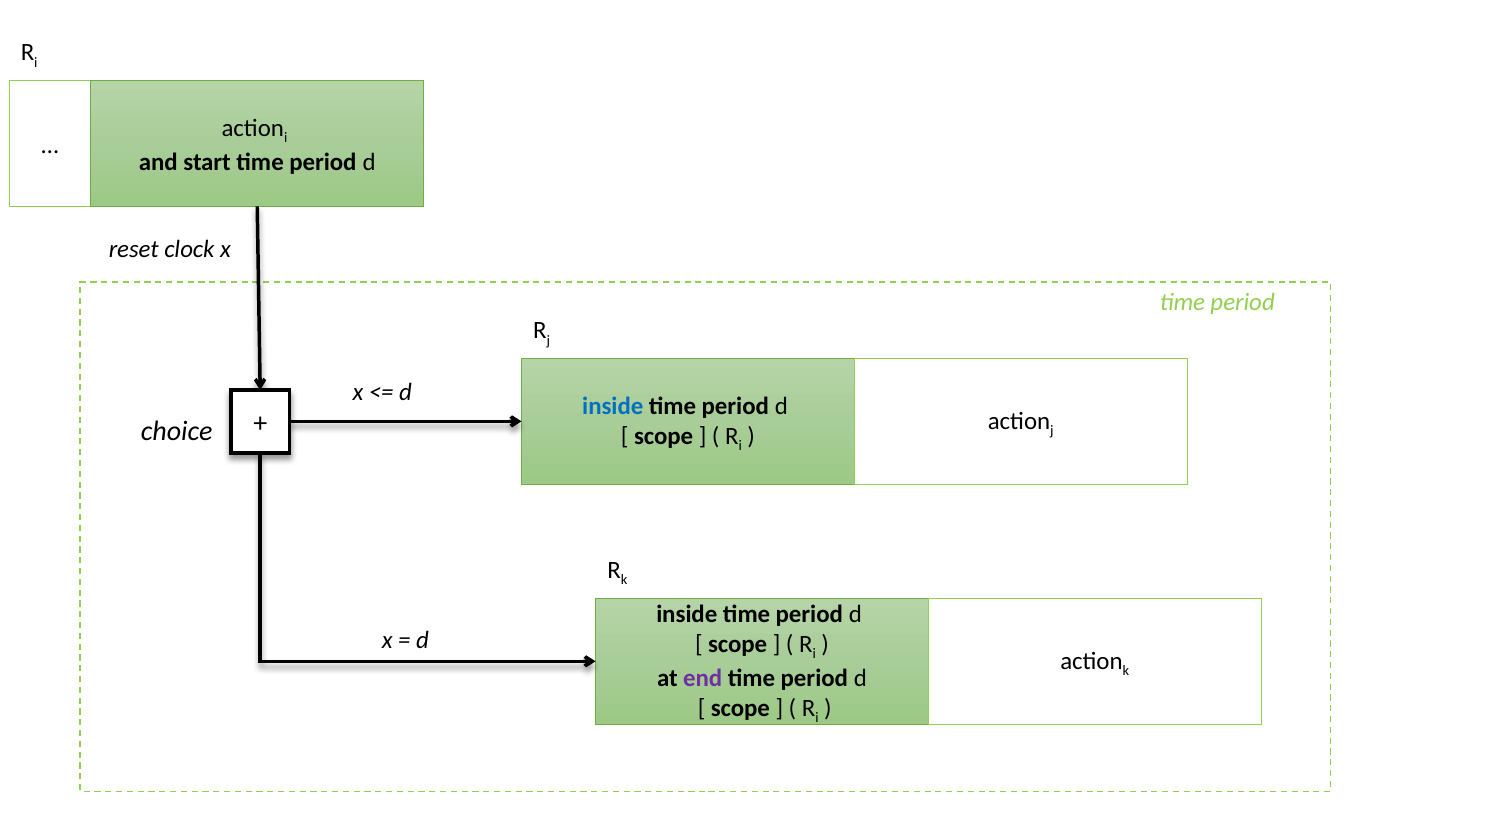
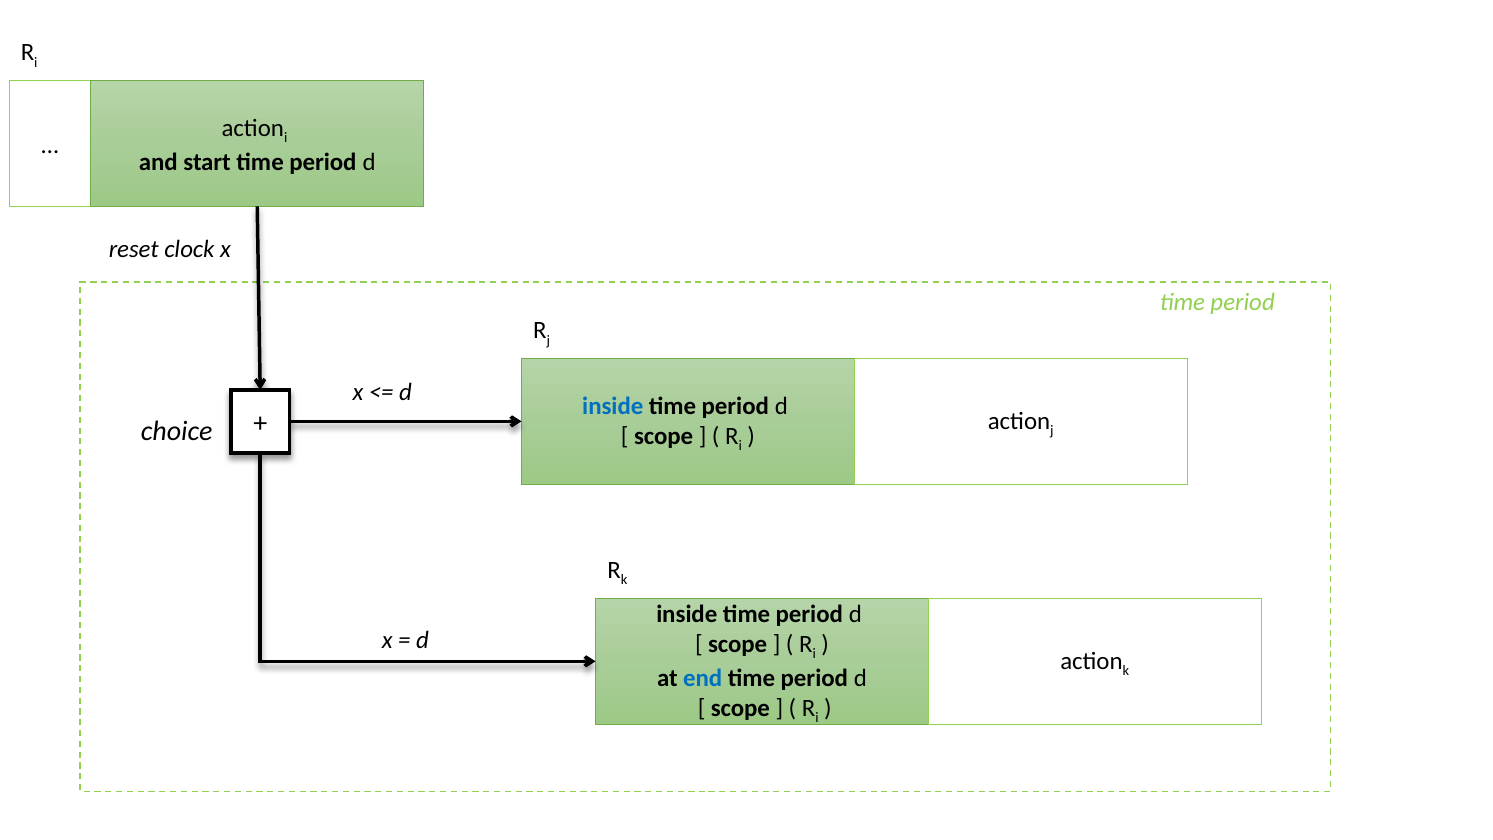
end colour: purple -> blue
